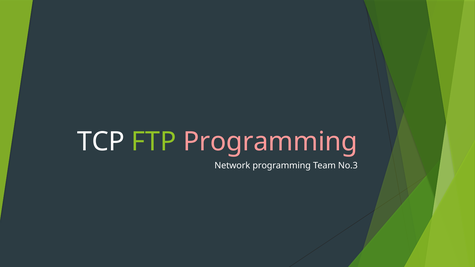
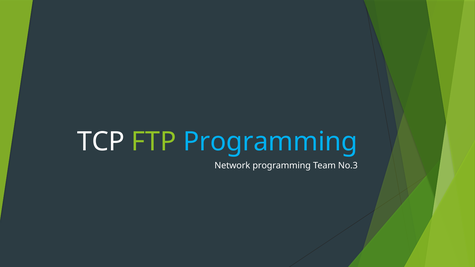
Programming at (270, 142) colour: pink -> light blue
